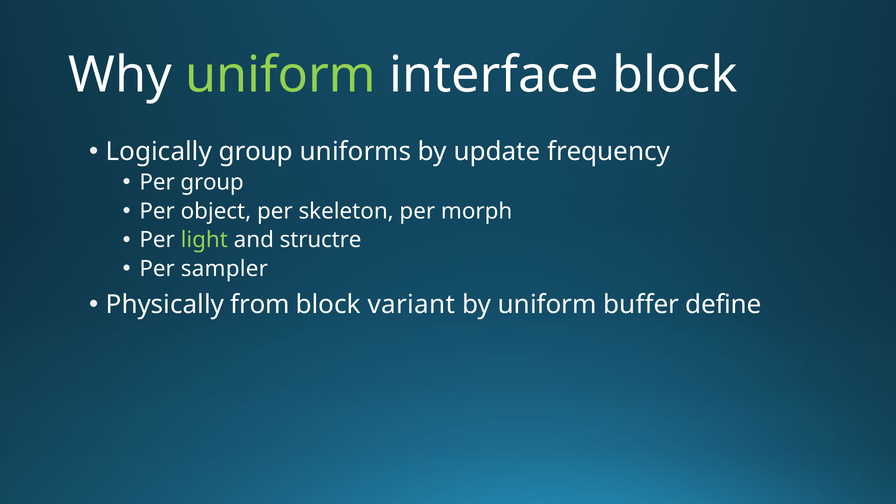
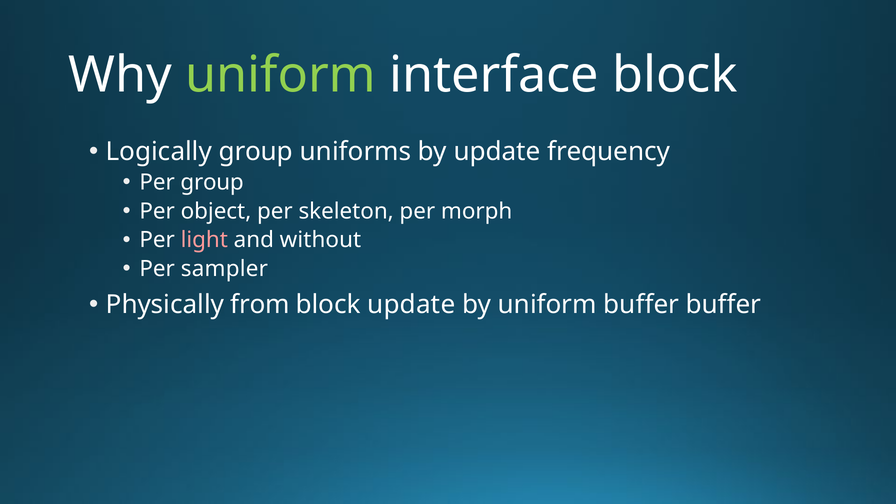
light colour: light green -> pink
structre: structre -> without
block variant: variant -> update
buffer define: define -> buffer
